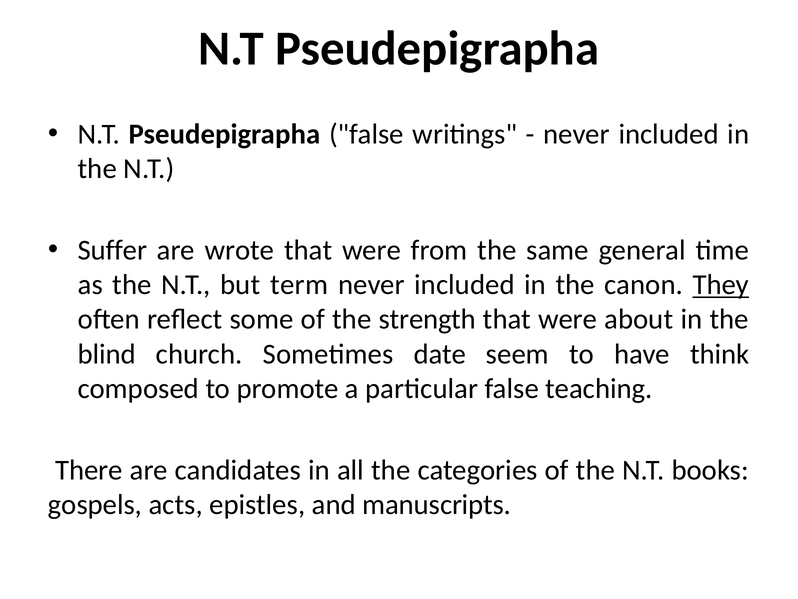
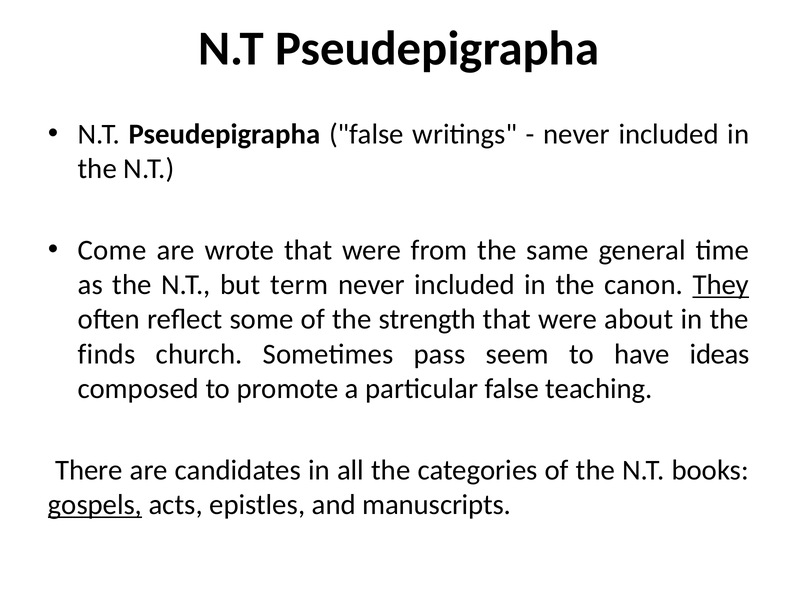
Suffer: Suffer -> Come
blind: blind -> finds
date: date -> pass
think: think -> ideas
gospels underline: none -> present
